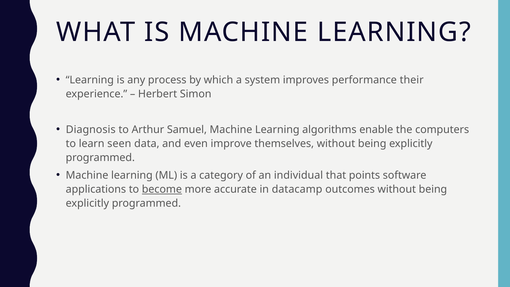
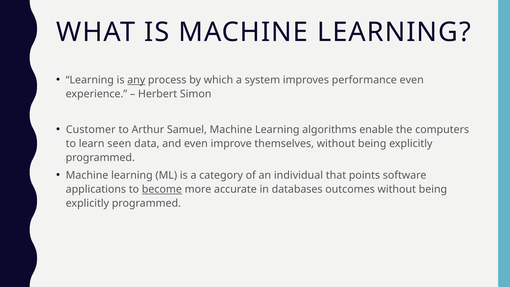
any underline: none -> present
performance their: their -> even
Diagnosis: Diagnosis -> Customer
datacamp: datacamp -> databases
